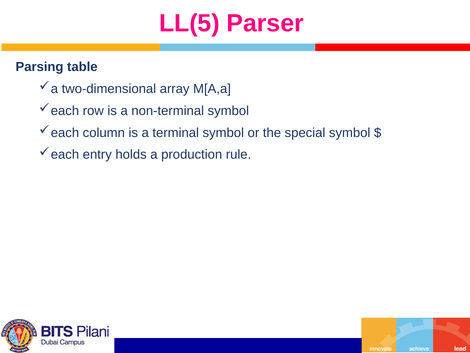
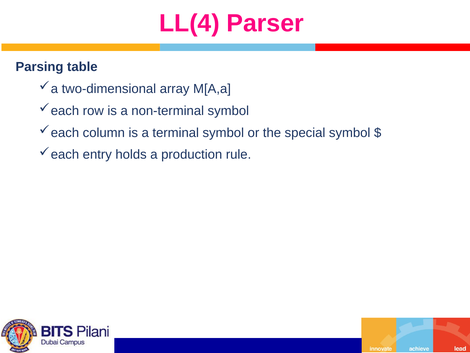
LL(5: LL(5 -> LL(4
